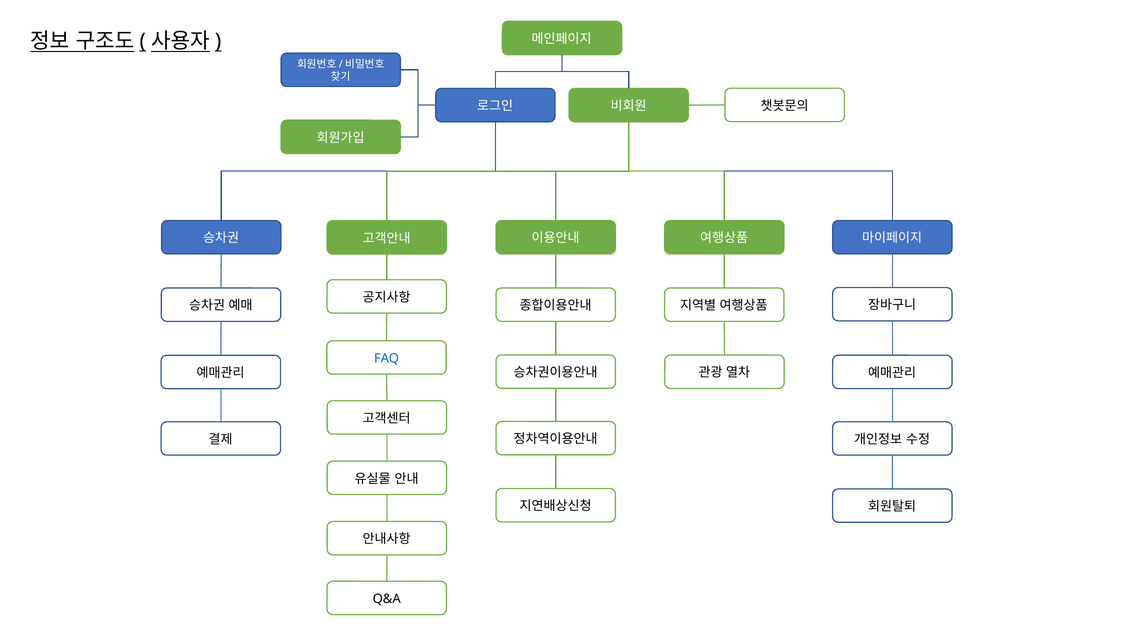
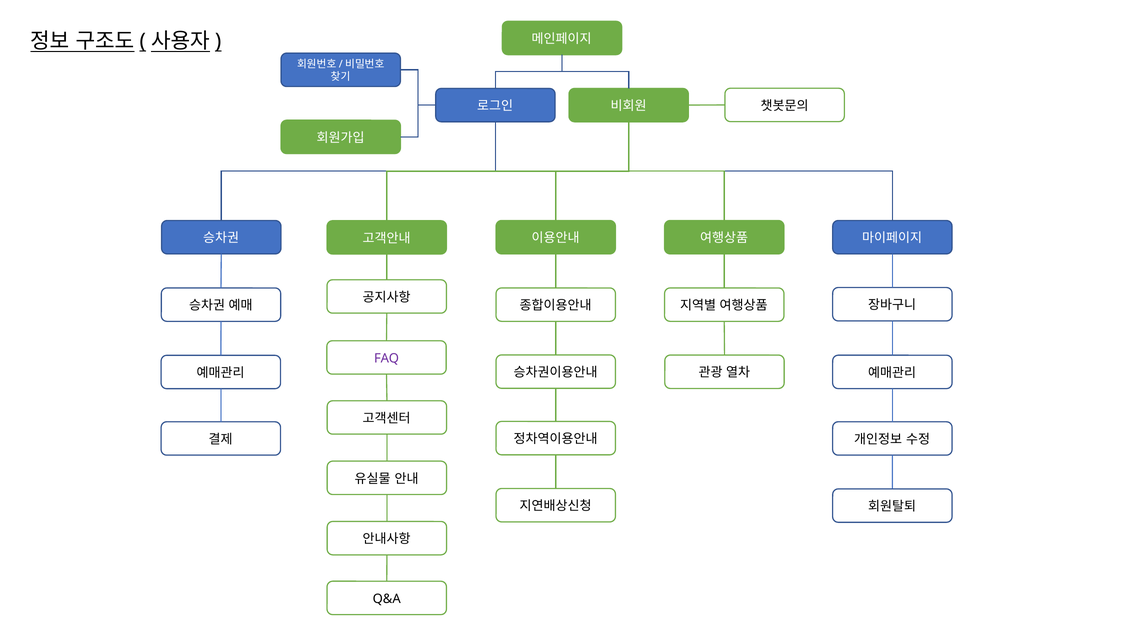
FAQ colour: blue -> purple
